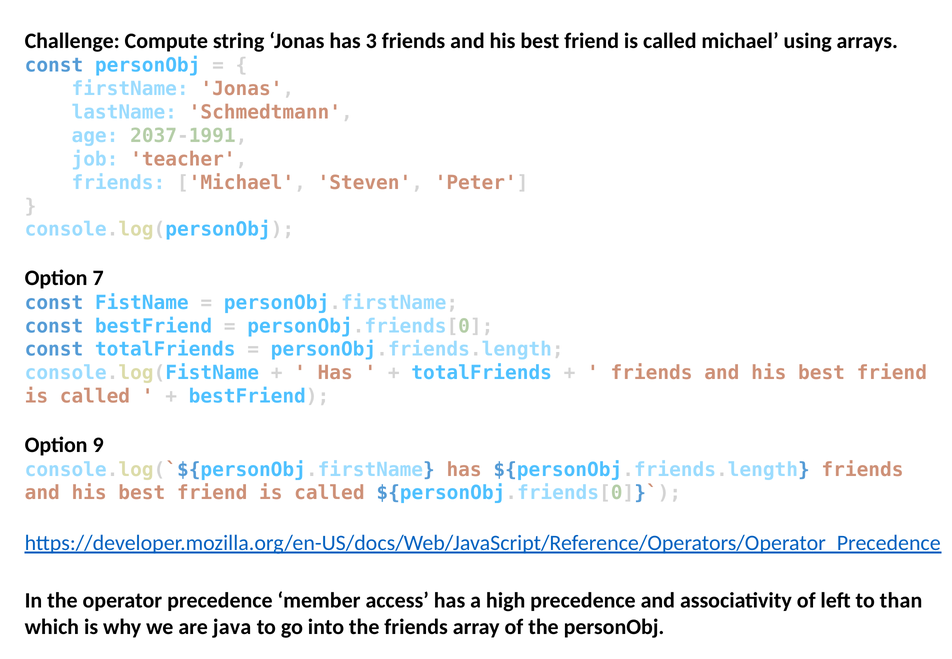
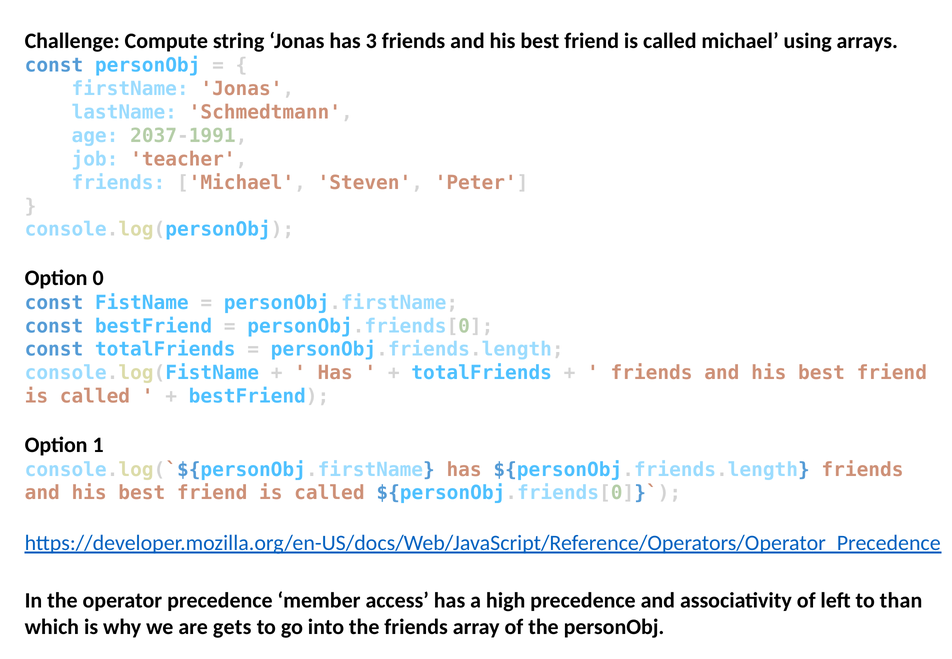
7: 7 -> 0
9: 9 -> 1
java: java -> gets
